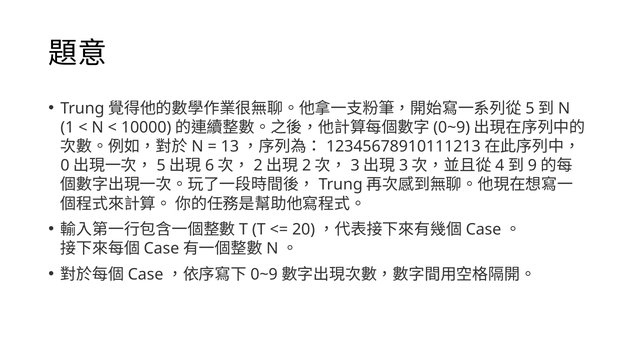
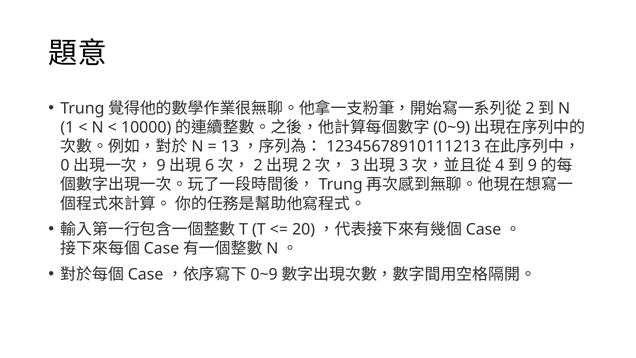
5 at (530, 108): 5 -> 2
5 at (161, 166): 5 -> 9
